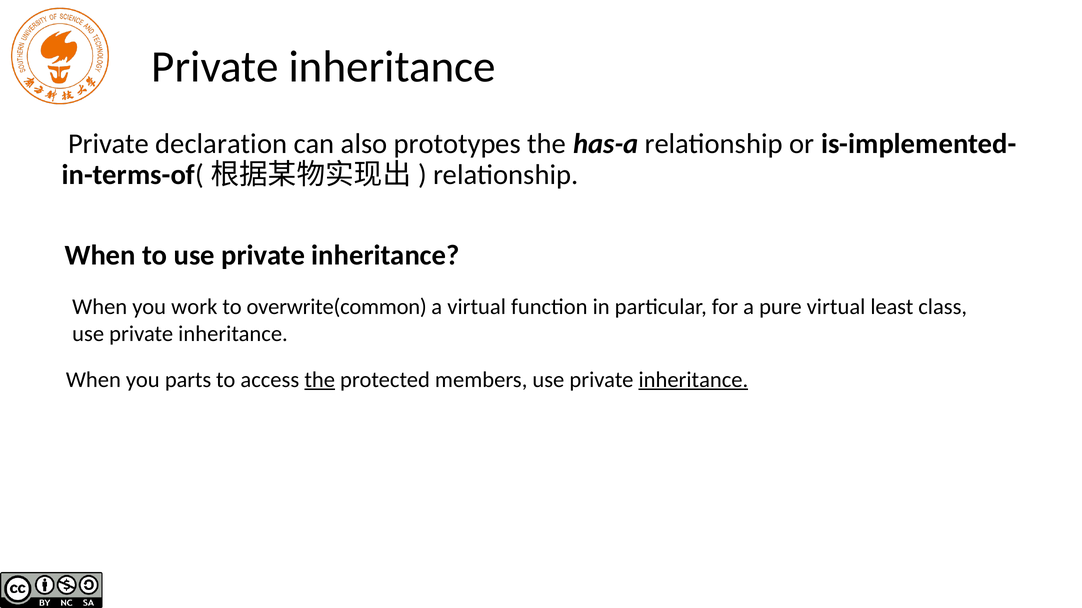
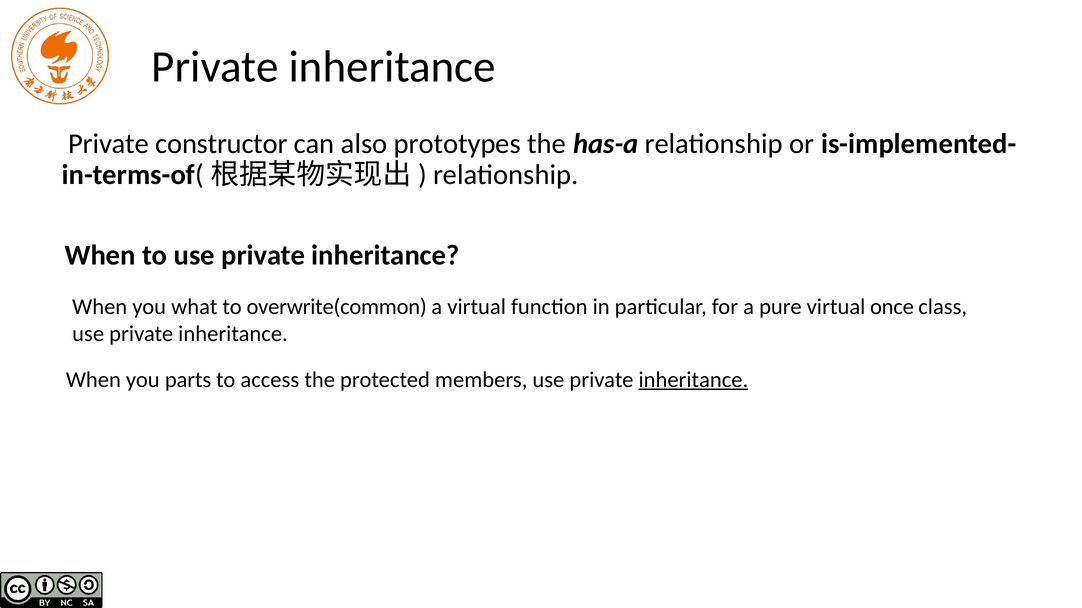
declaration: declaration -> constructor
work: work -> what
least: least -> once
the at (320, 380) underline: present -> none
